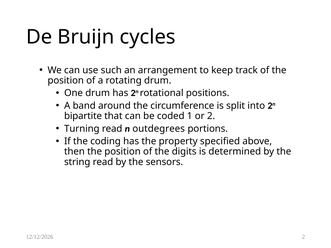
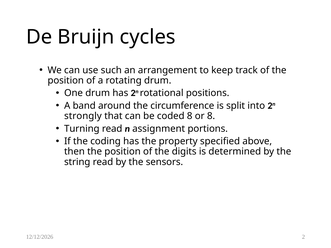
bipartite: bipartite -> strongly
coded 1: 1 -> 8
or 2: 2 -> 8
outdegrees: outdegrees -> assignment
